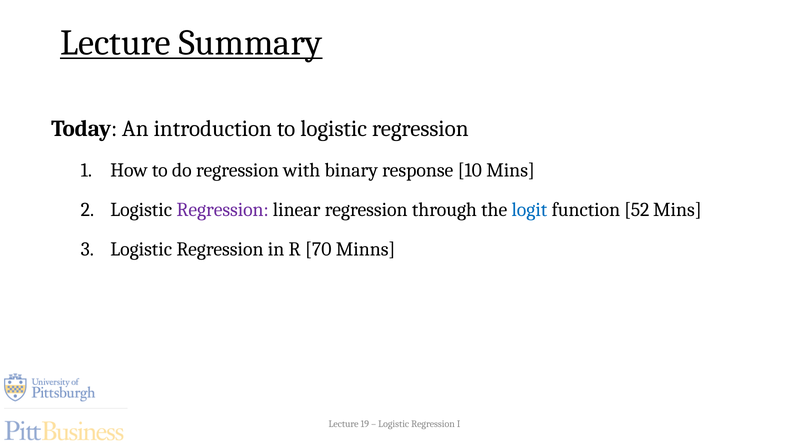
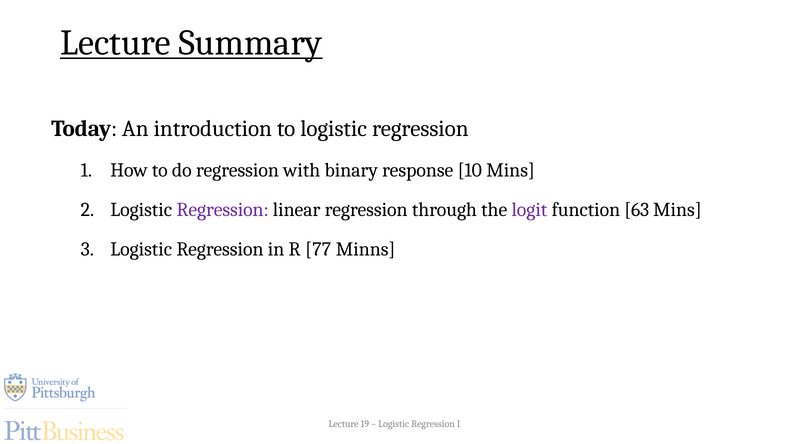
logit colour: blue -> purple
52: 52 -> 63
70: 70 -> 77
